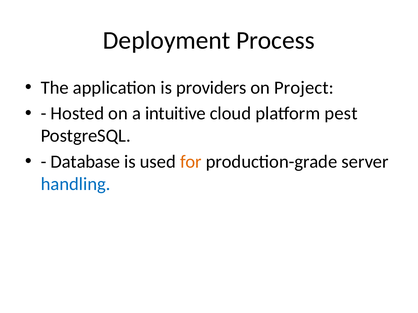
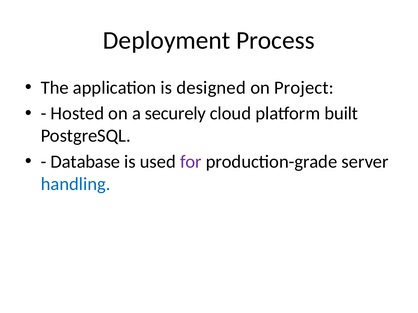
providers: providers -> designed
intuitive: intuitive -> securely
pest: pest -> built
for colour: orange -> purple
